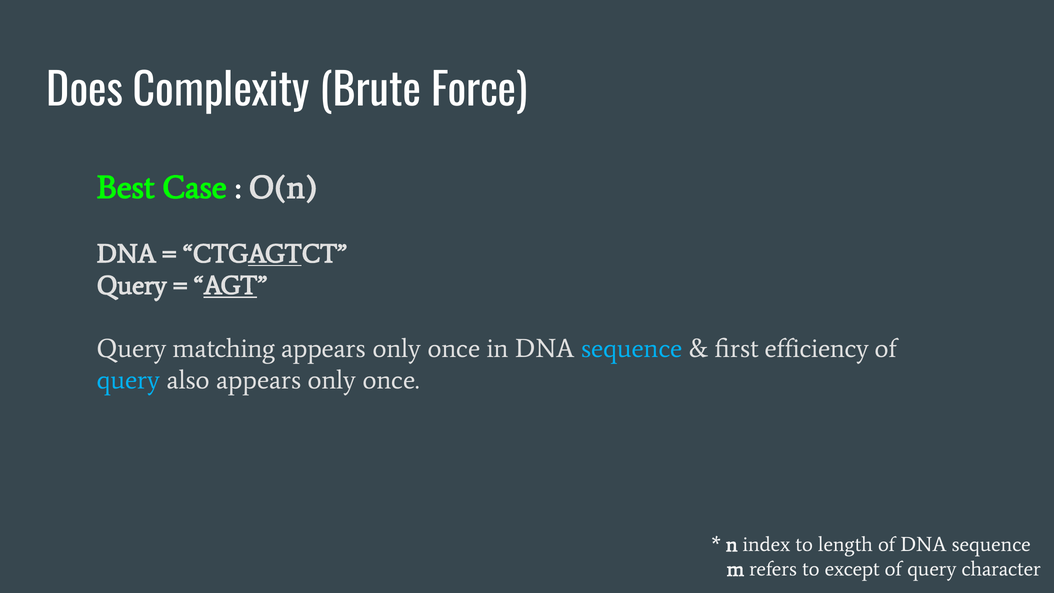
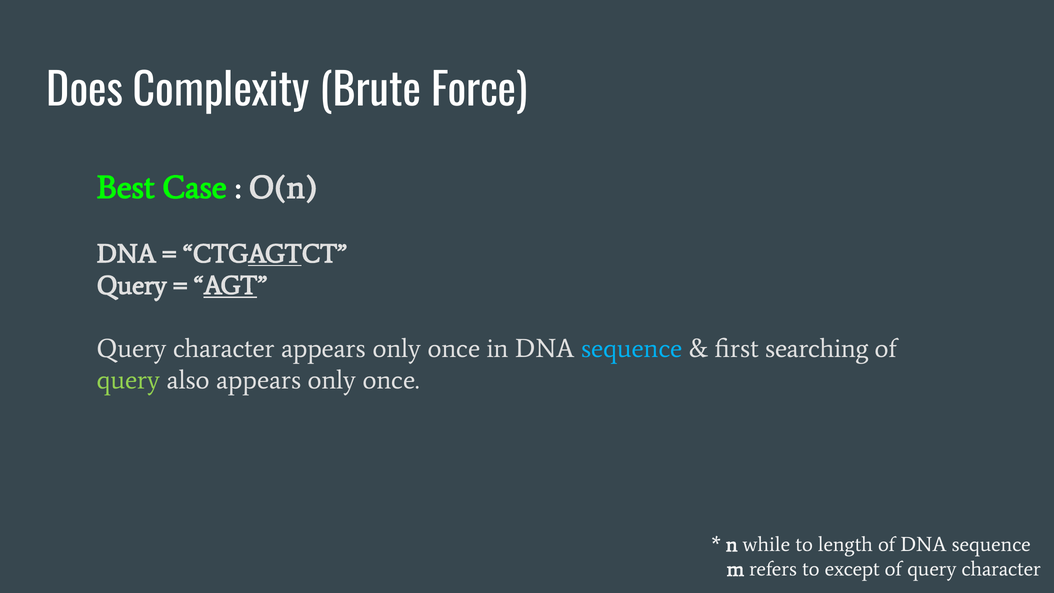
matching at (224, 348): matching -> character
efficiency: efficiency -> searching
query at (128, 380) colour: light blue -> light green
index: index -> while
